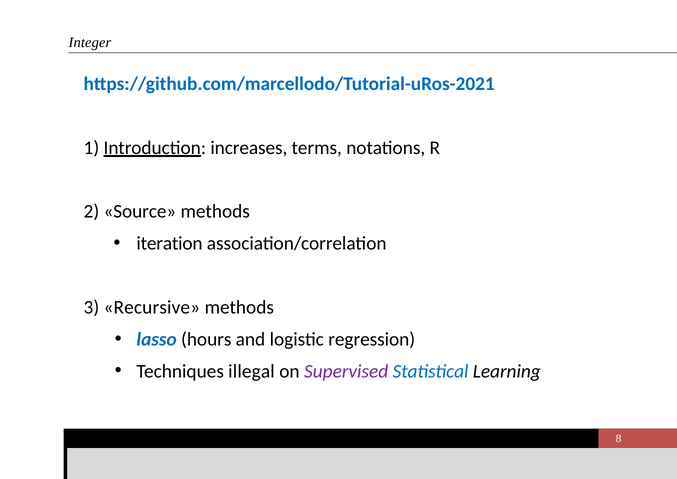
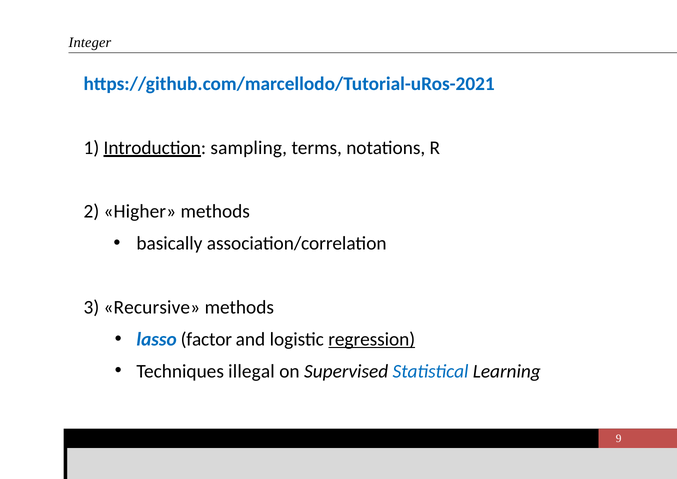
increases: increases -> sampling
Source: Source -> Higher
iteration: iteration -> basically
hours: hours -> factor
regression underline: none -> present
Supervised colour: purple -> black
8: 8 -> 9
